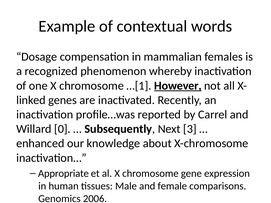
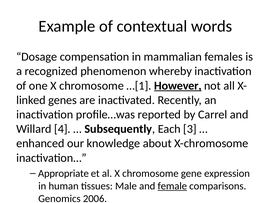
0: 0 -> 4
Next: Next -> Each
female underline: none -> present
